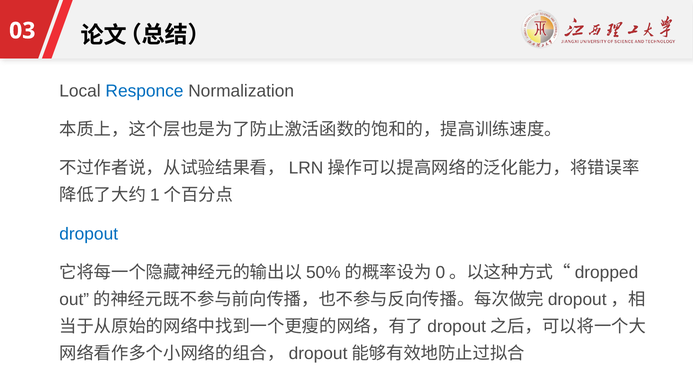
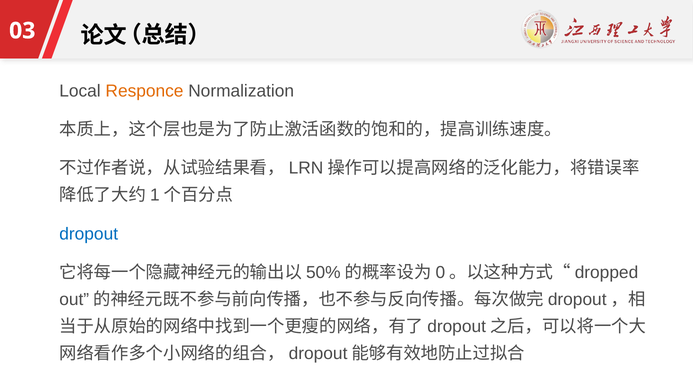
Responce colour: blue -> orange
